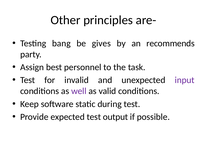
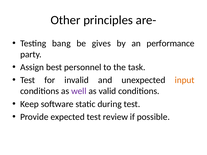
recommends: recommends -> performance
input colour: purple -> orange
output: output -> review
